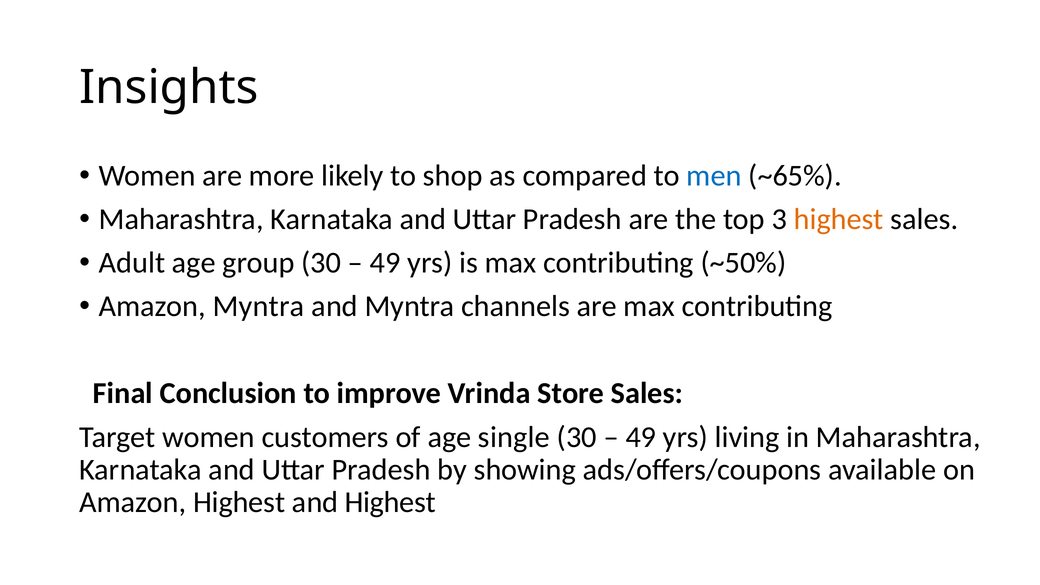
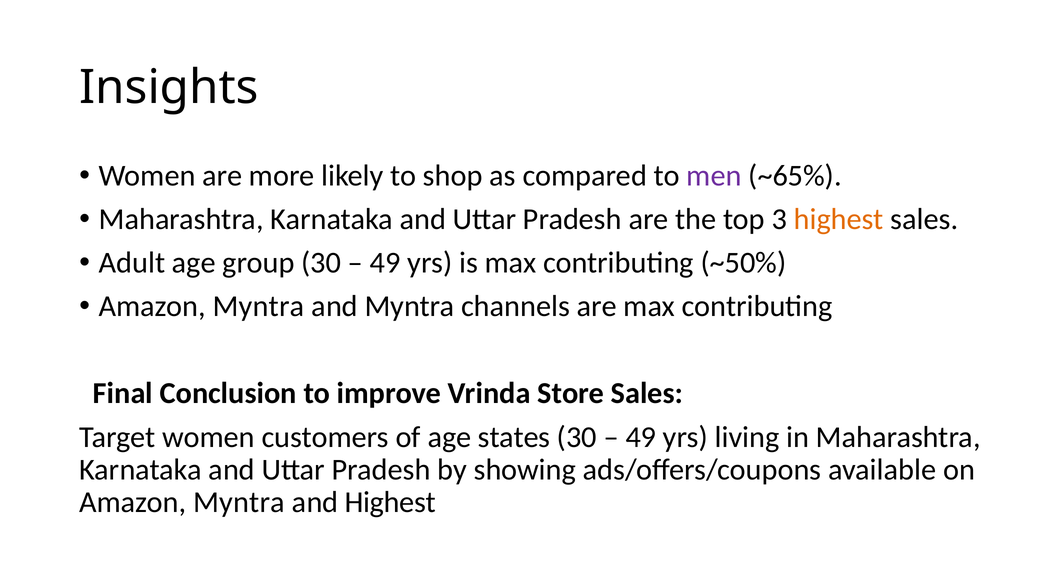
men colour: blue -> purple
single: single -> states
Highest at (239, 502): Highest -> Myntra
